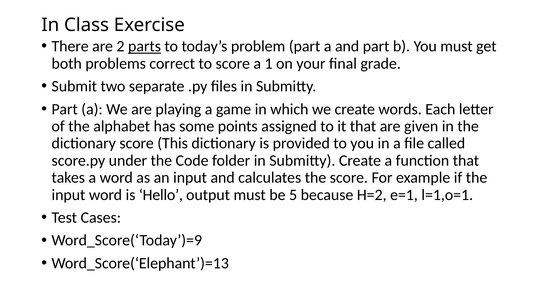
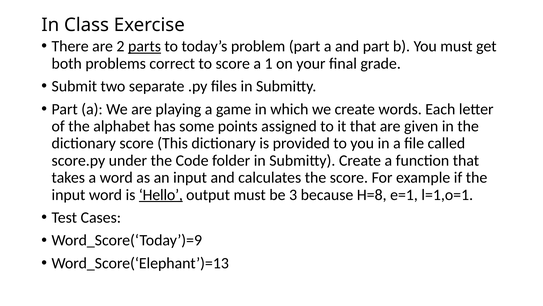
Hello underline: none -> present
5: 5 -> 3
H=2: H=2 -> H=8
